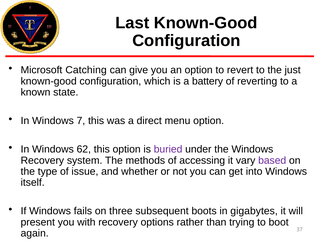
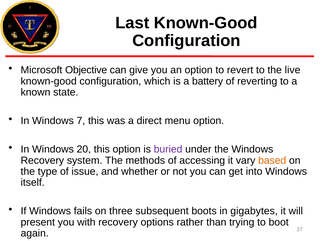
Catching: Catching -> Objective
just: just -> live
62: 62 -> 20
based colour: purple -> orange
